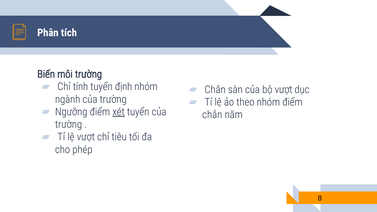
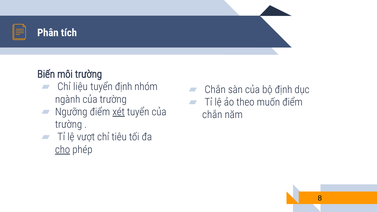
tính: tính -> liệu
bộ vượt: vượt -> định
theo nhóm: nhóm -> muốn
cho underline: none -> present
